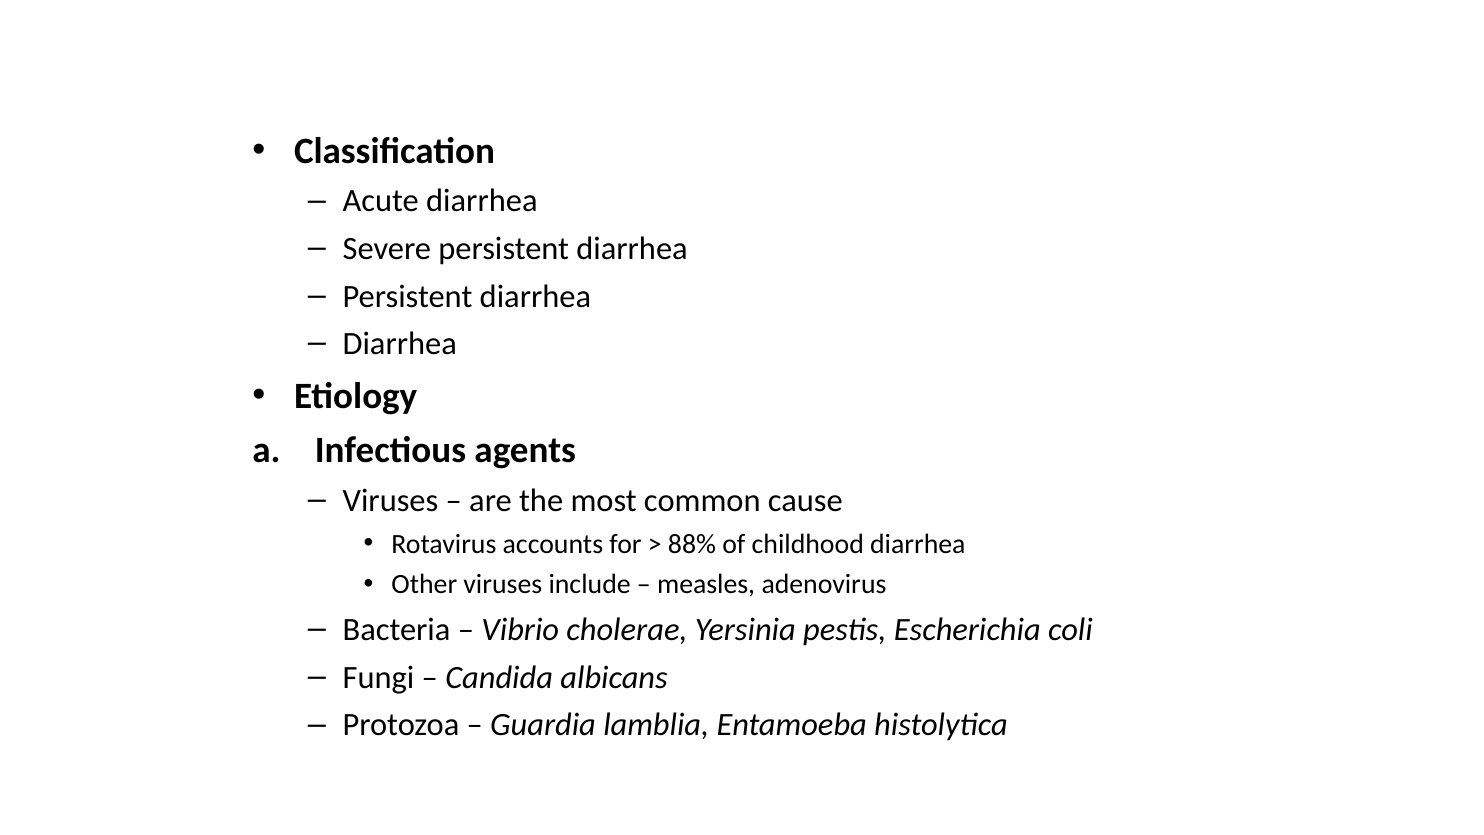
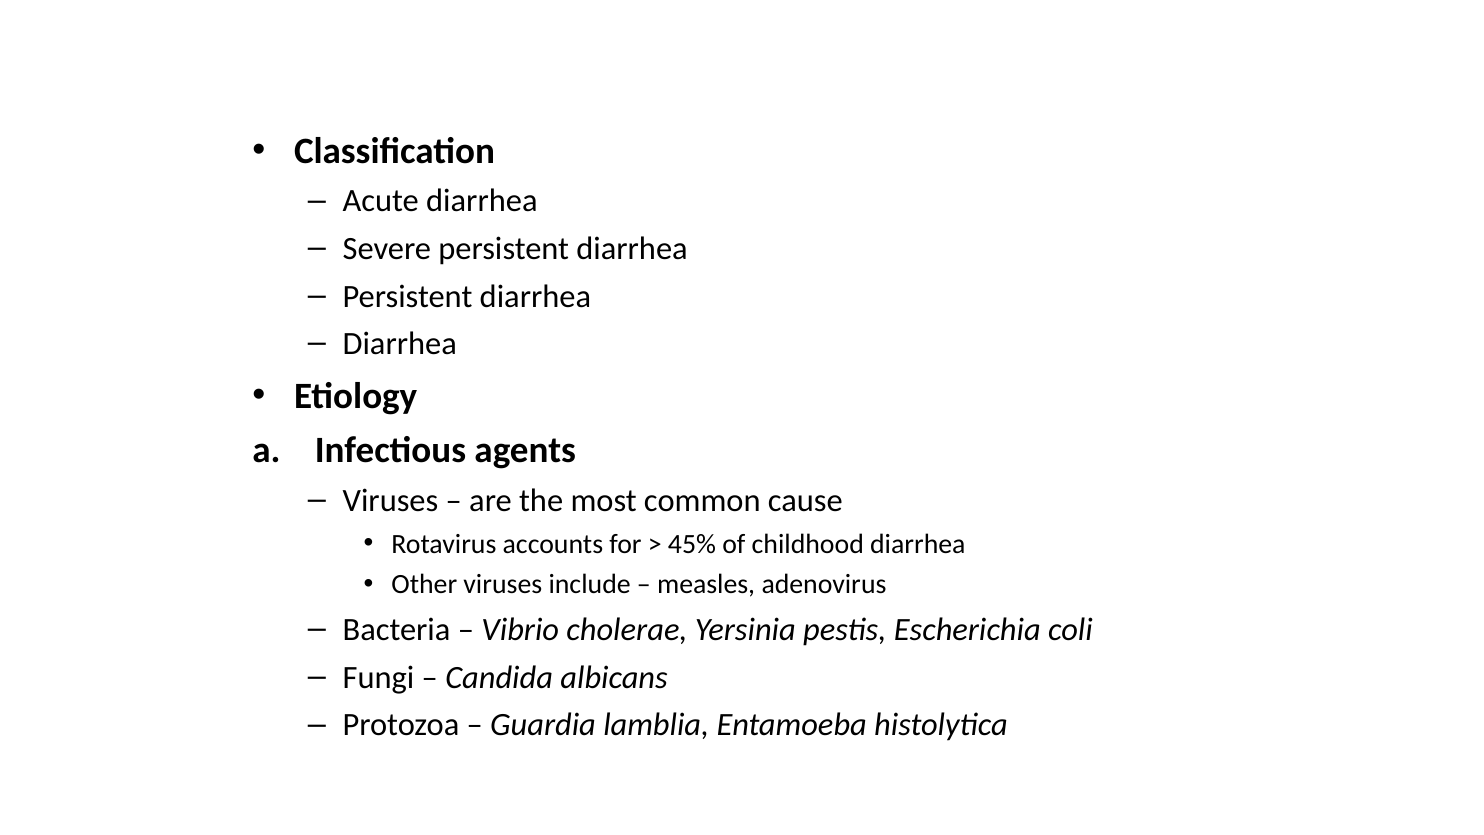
88%: 88% -> 45%
